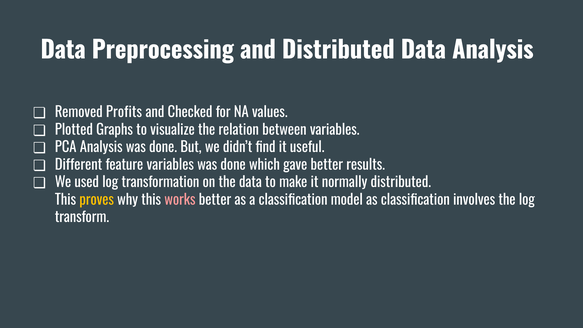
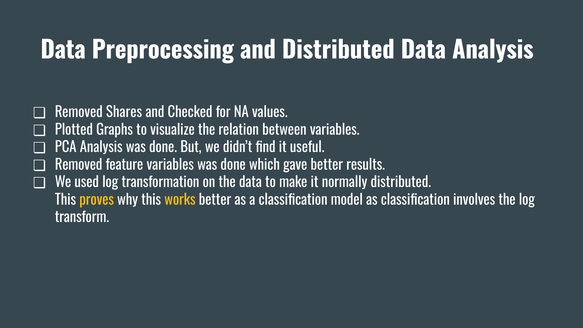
Profits: Profits -> Shares
Different at (79, 165): Different -> Removed
works colour: pink -> yellow
